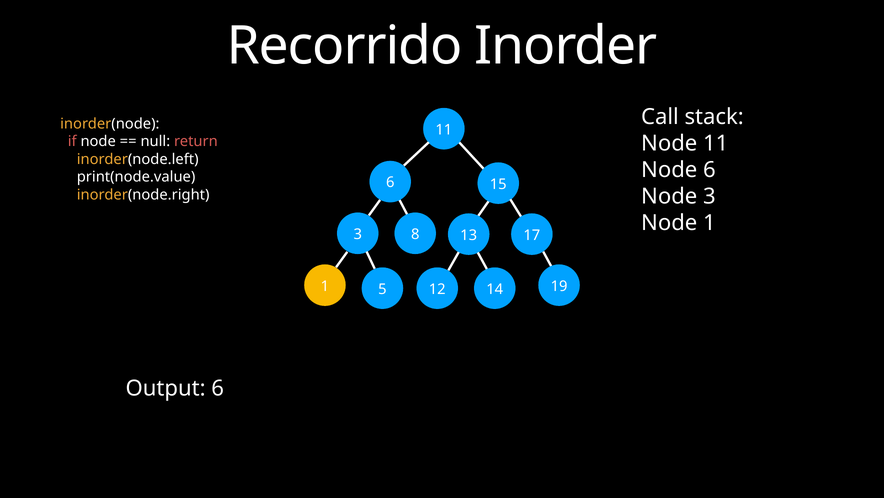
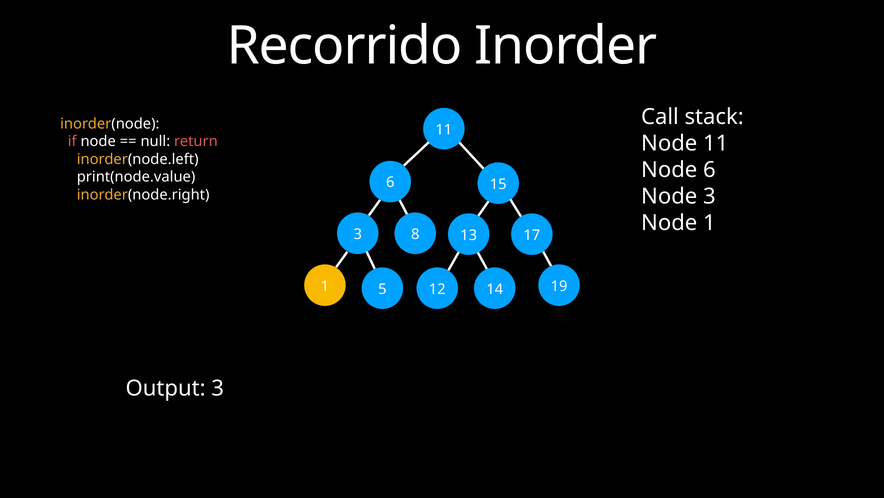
Output 6: 6 -> 3
